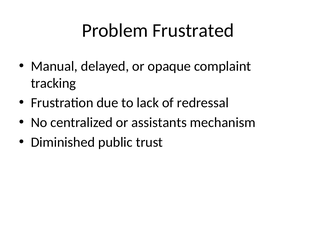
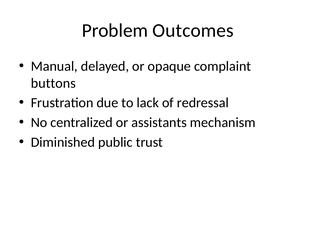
Frustrated: Frustrated -> Outcomes
tracking: tracking -> buttons
